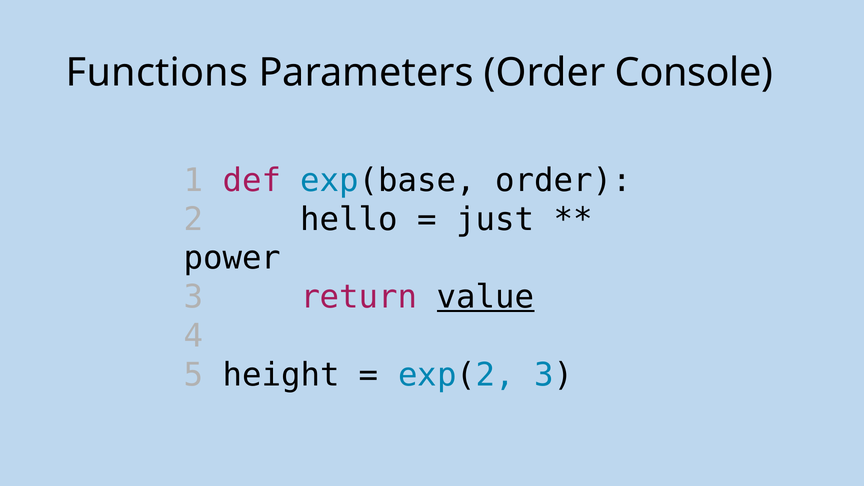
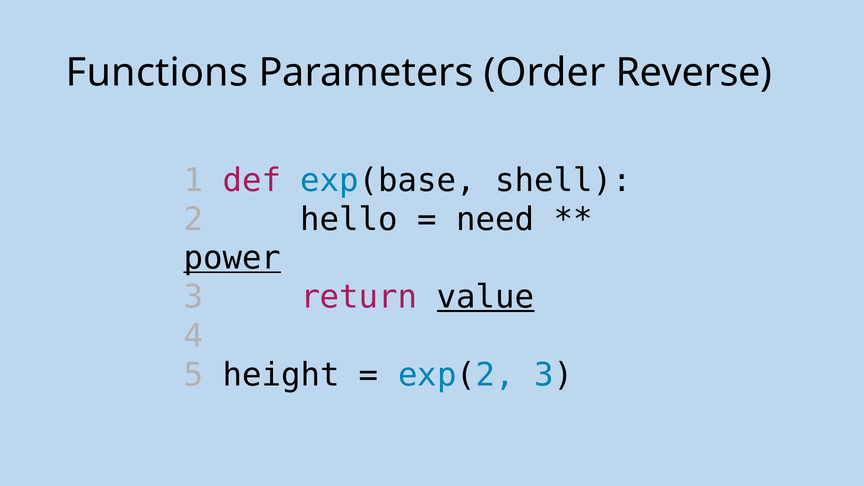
Console: Console -> Reverse
exp(base order: order -> shell
just: just -> need
power underline: none -> present
